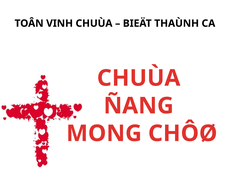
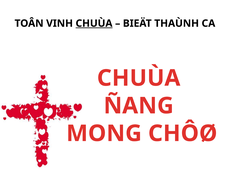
CHUÙA at (94, 23) underline: none -> present
